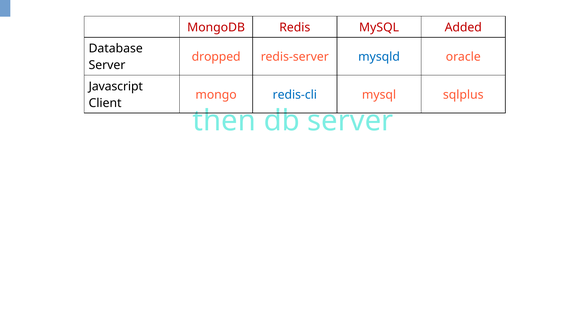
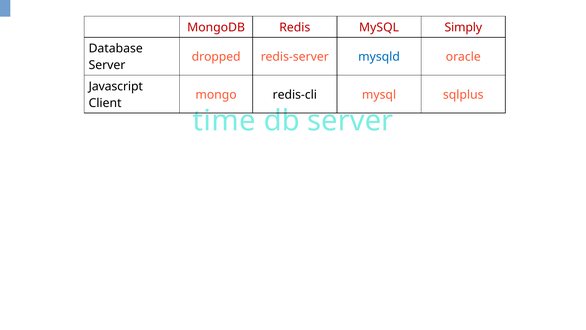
Added: Added -> Simply
redis-cli colour: blue -> black
then: then -> time
